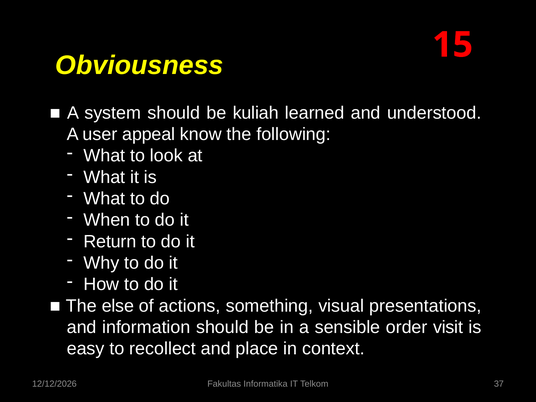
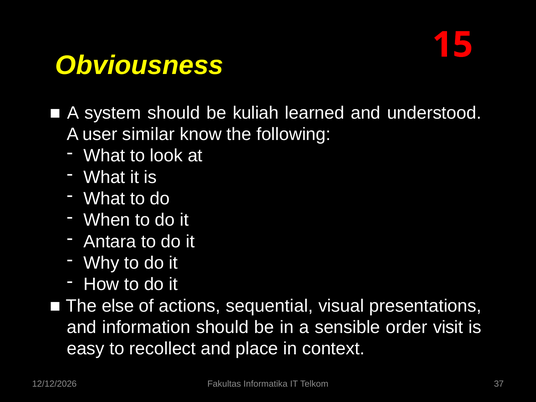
appeal: appeal -> similar
Return: Return -> Antara
something: something -> sequential
